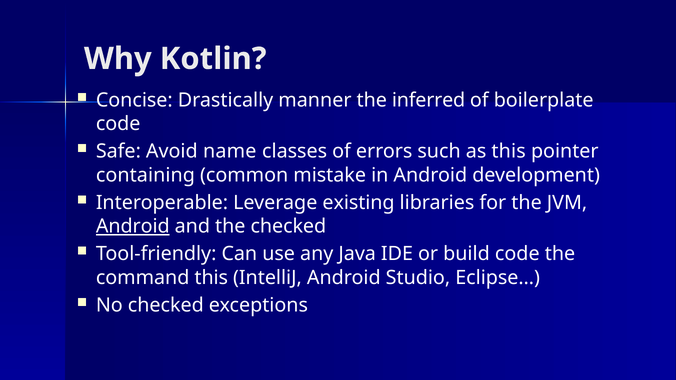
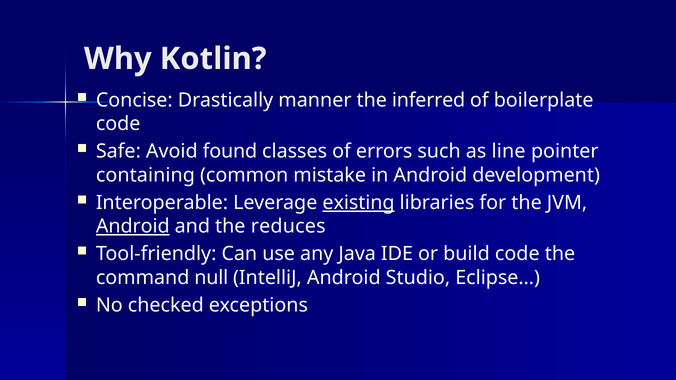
name: name -> found
as this: this -> line
existing underline: none -> present
the checked: checked -> reduces
command this: this -> null
